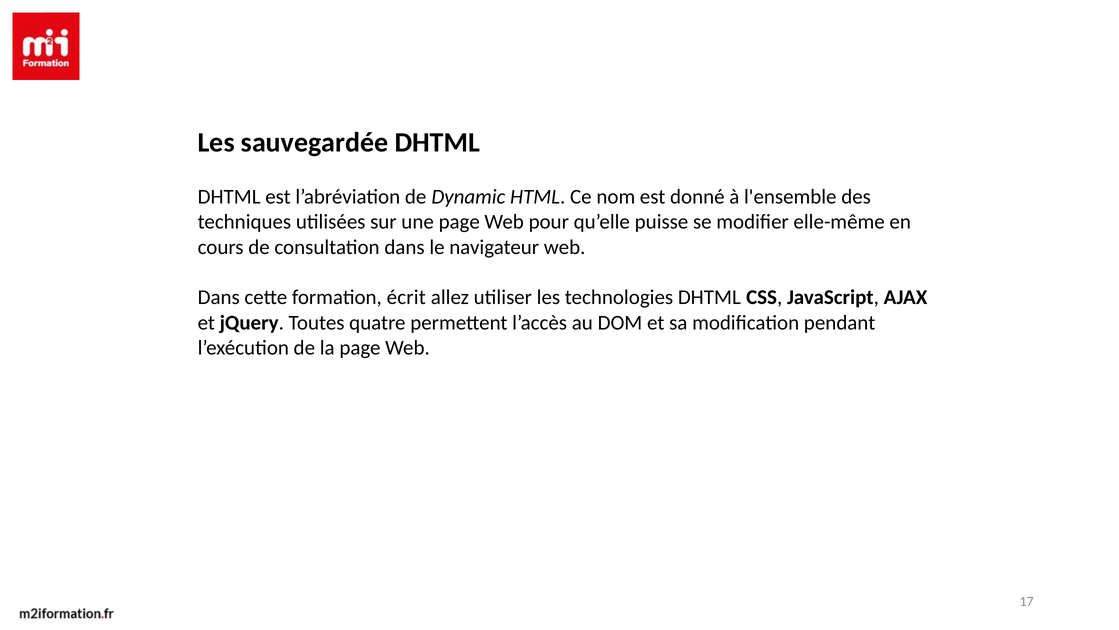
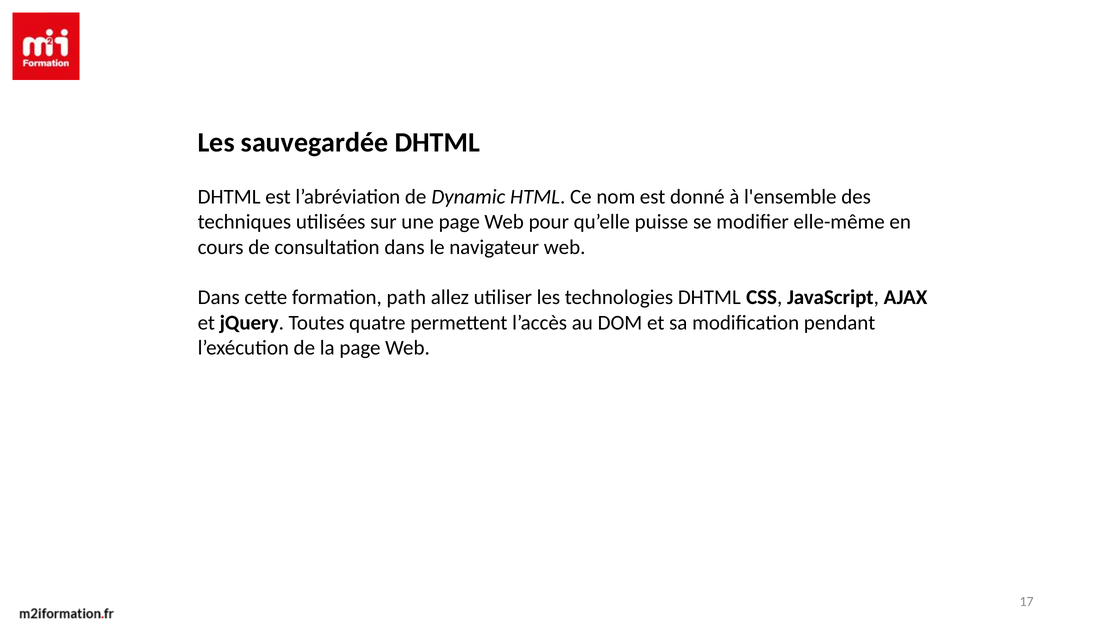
écrit: écrit -> path
